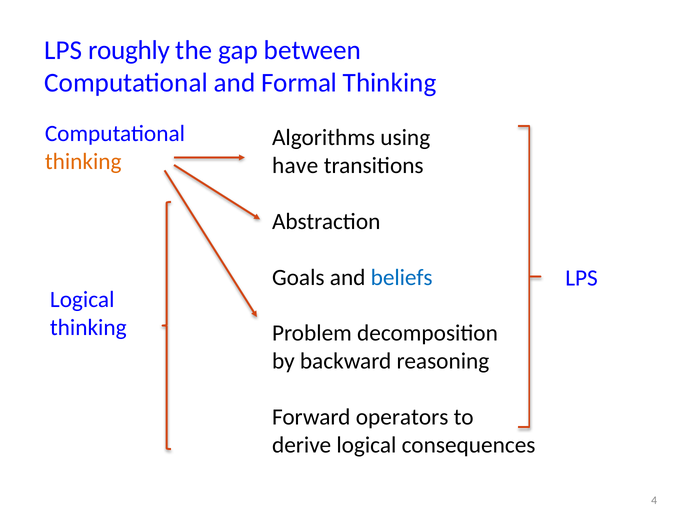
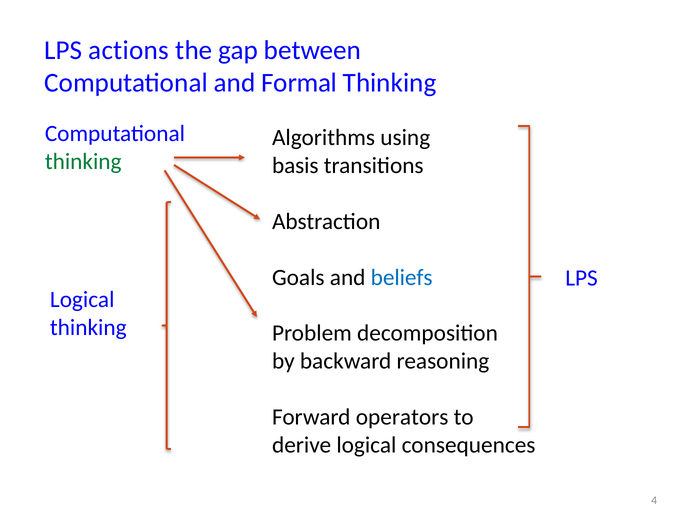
roughly: roughly -> actions
thinking at (83, 162) colour: orange -> green
have: have -> basis
